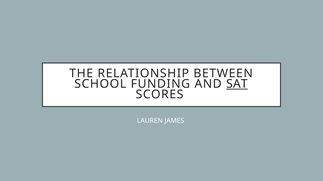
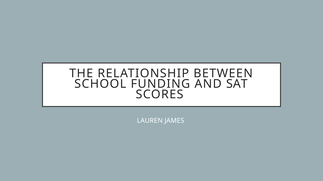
SAT underline: present -> none
